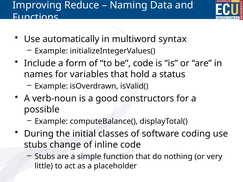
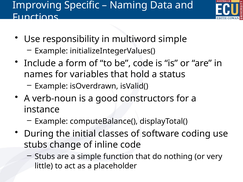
Reduce: Reduce -> Specific
automatically: automatically -> responsibility
multiword syntax: syntax -> simple
possible: possible -> instance
